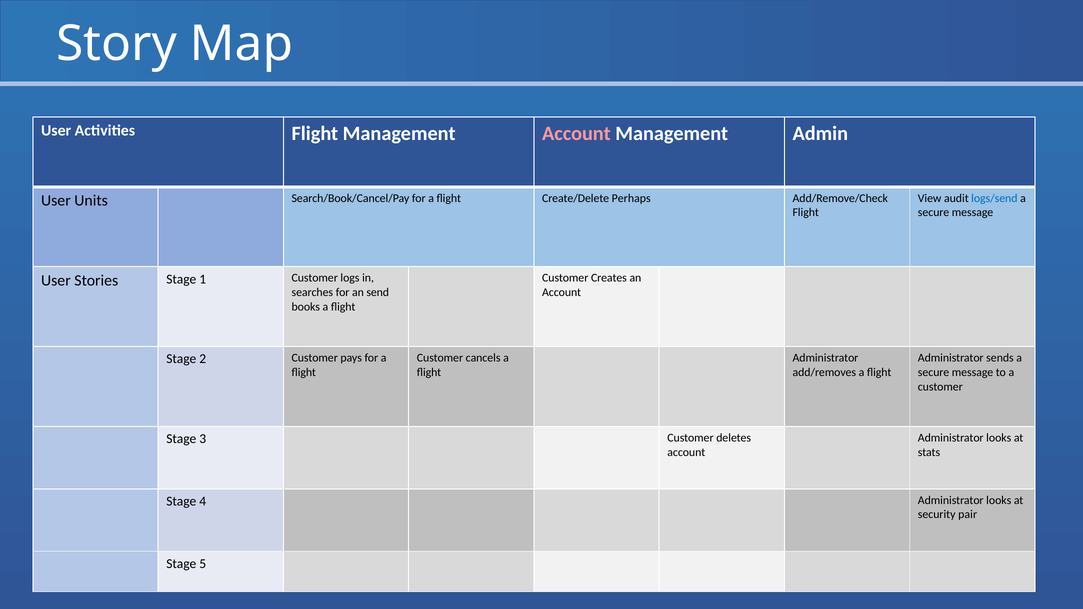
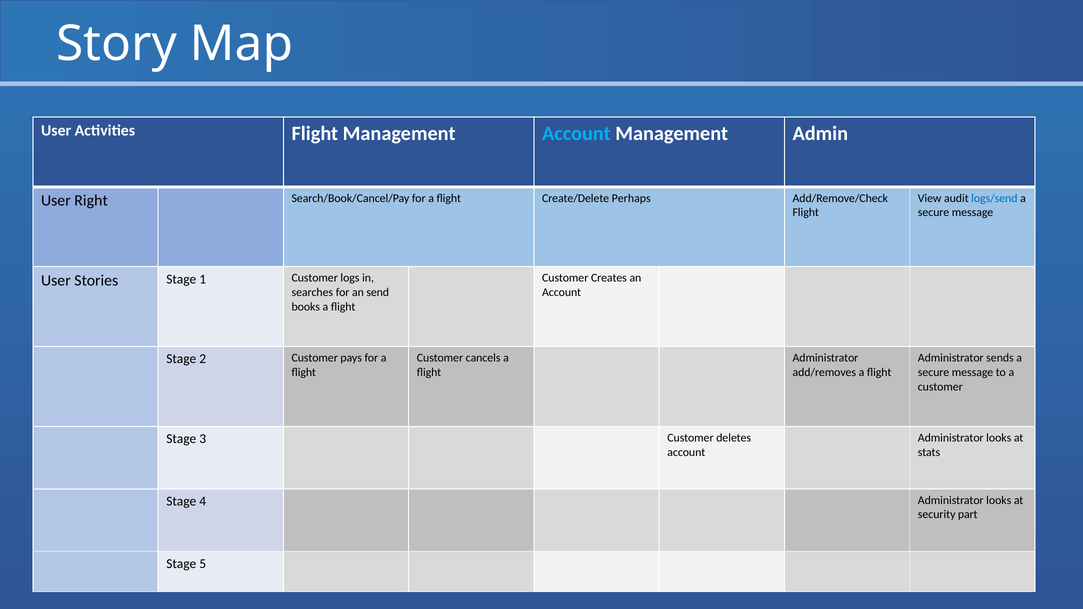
Account at (576, 134) colour: pink -> light blue
Units: Units -> Right
pair: pair -> part
